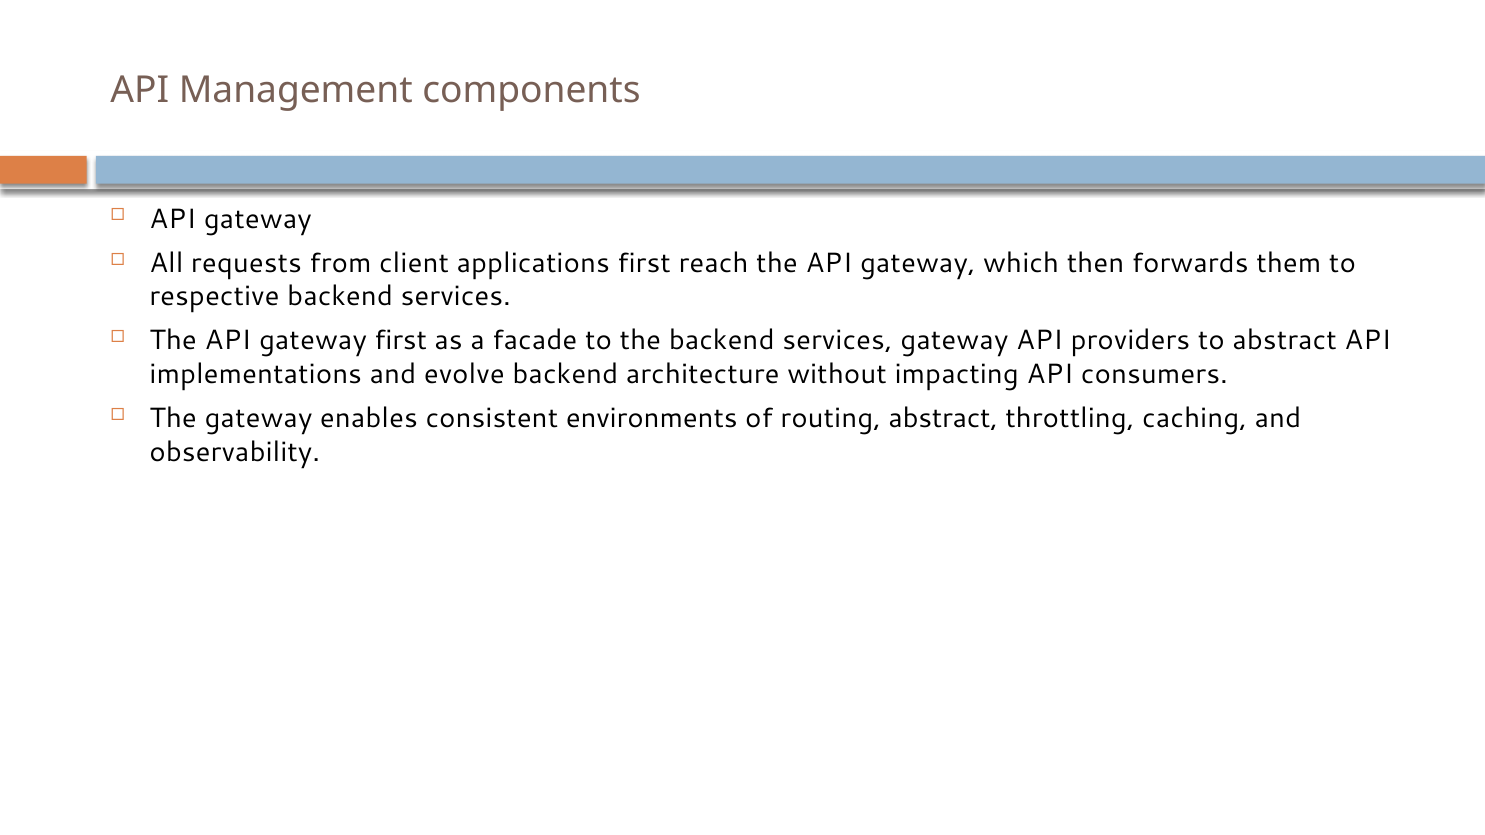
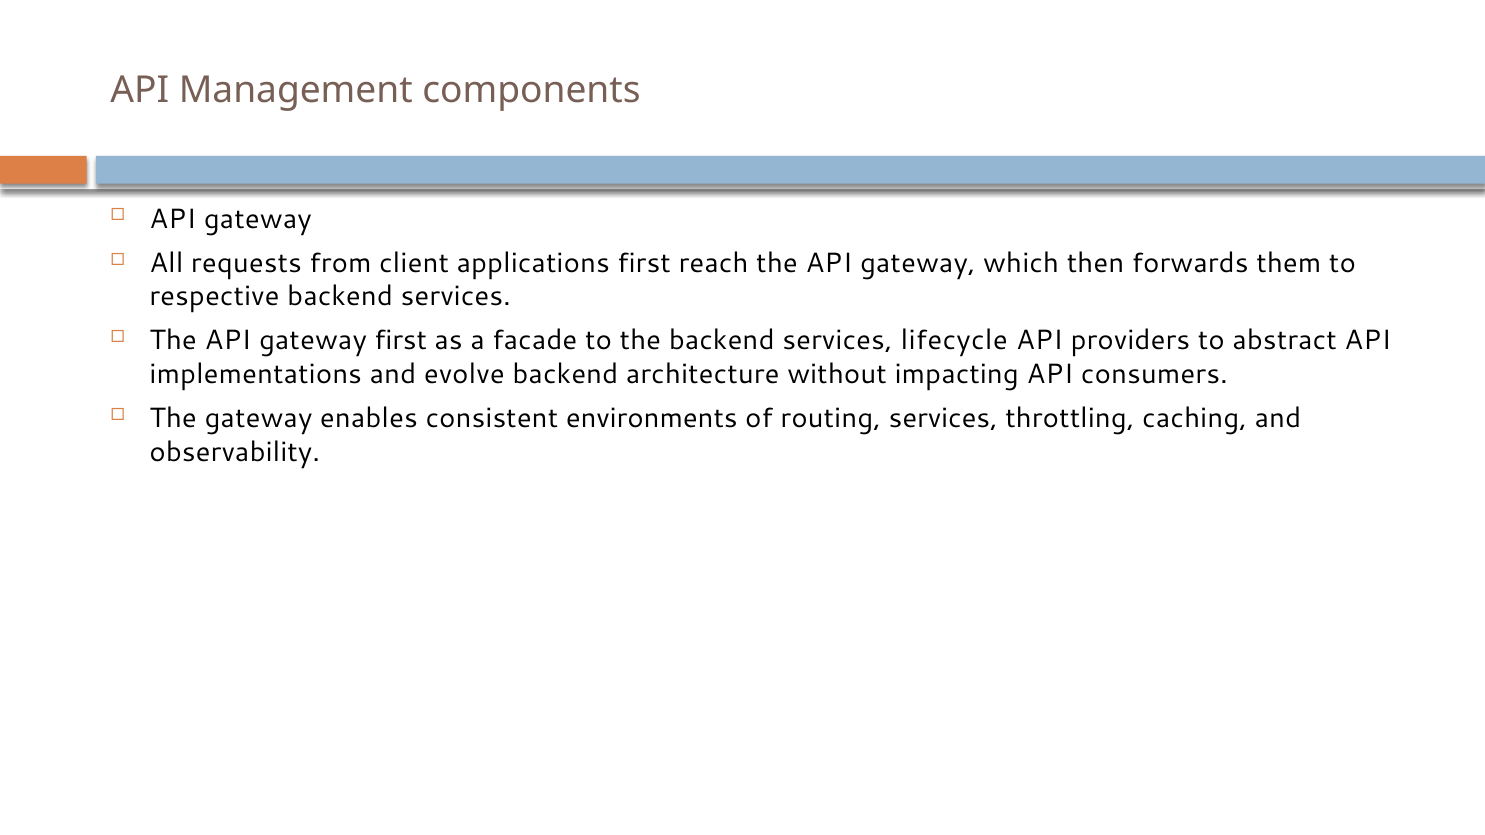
services gateway: gateway -> lifecycle
routing abstract: abstract -> services
